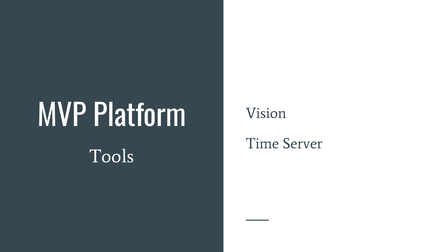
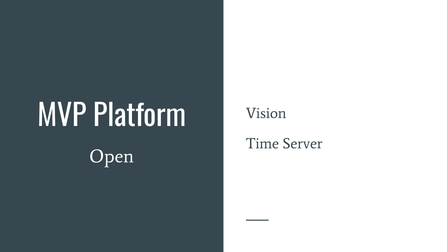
Tools: Tools -> Open
